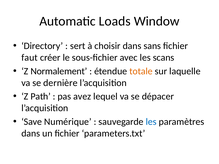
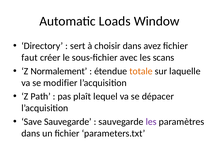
sans: sans -> avez
dernière: dernière -> modifier
avez: avez -> plaît
Save Numérique: Numérique -> Sauvegarde
les at (151, 122) colour: blue -> purple
